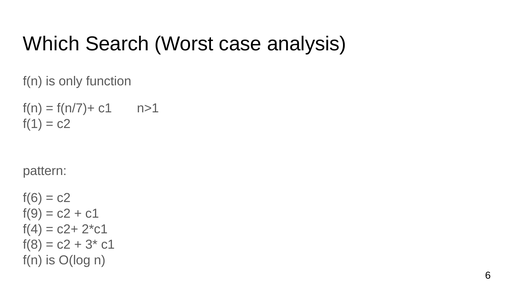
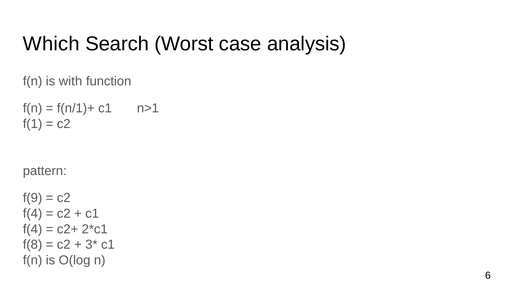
only: only -> with
f(n/7)+: f(n/7)+ -> f(n/1)+
f(6: f(6 -> f(9
f(9 at (33, 214): f(9 -> f(4
